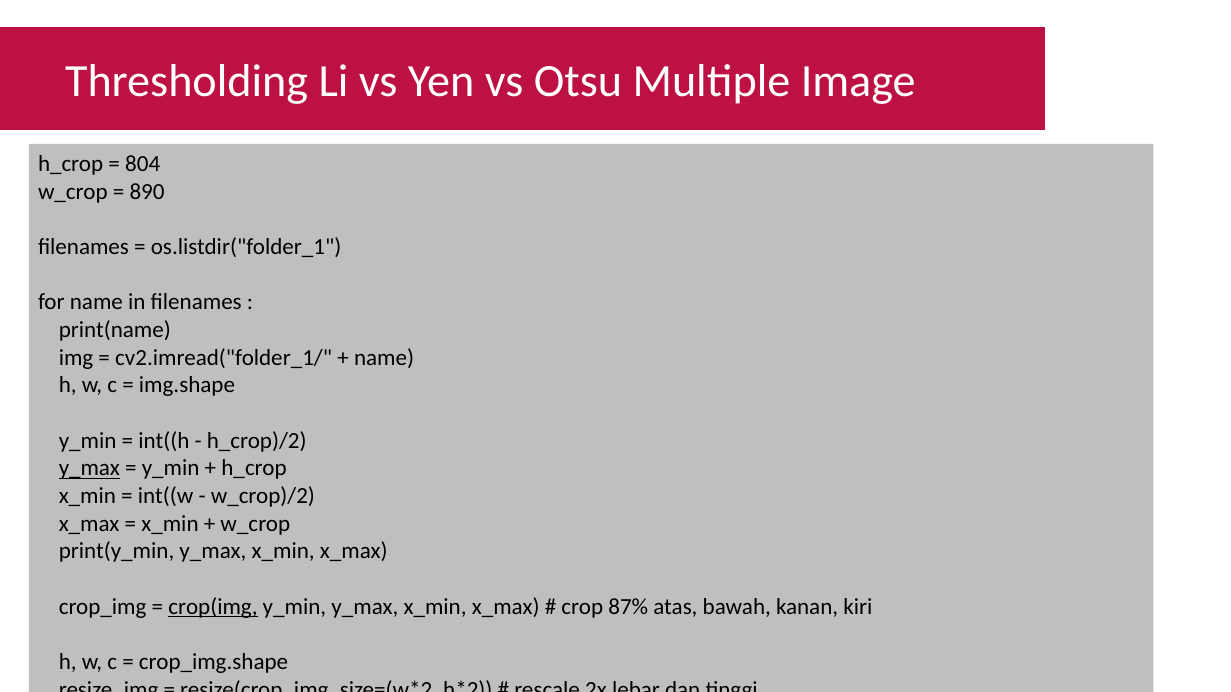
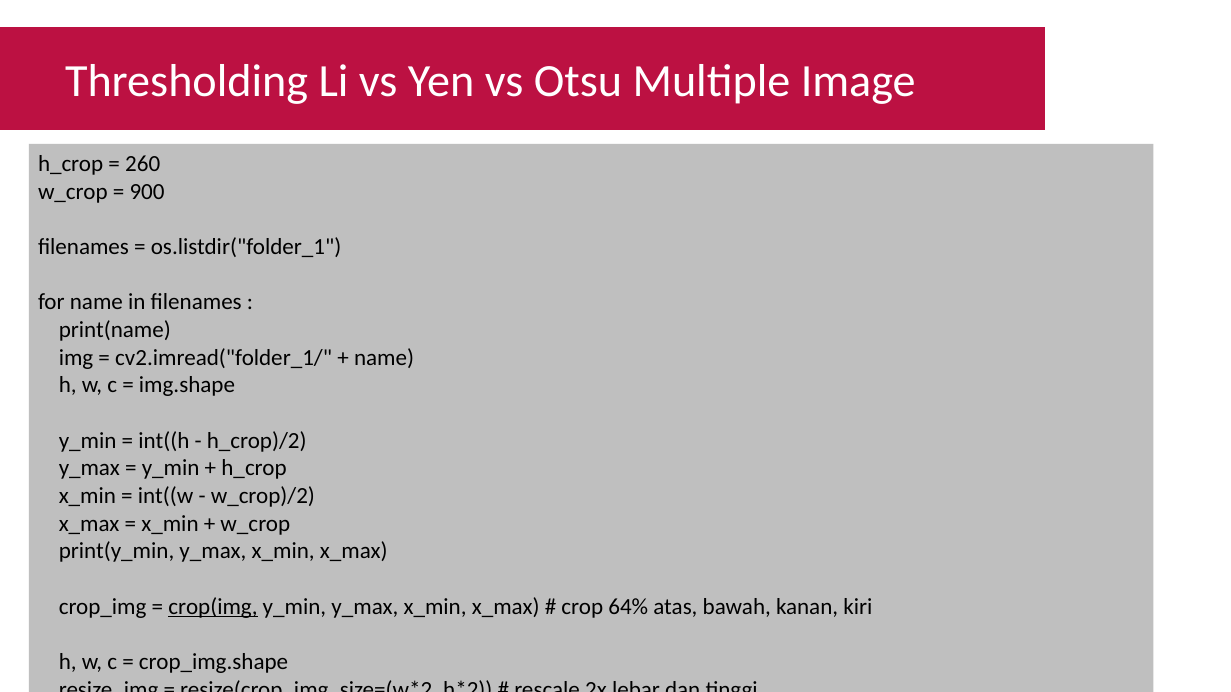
804: 804 -> 260
890: 890 -> 900
y_max at (89, 469) underline: present -> none
87%: 87% -> 64%
